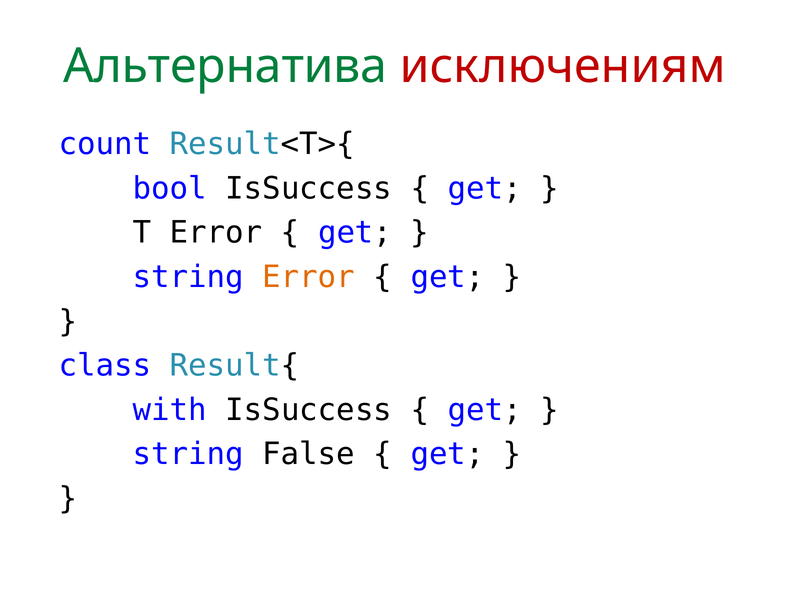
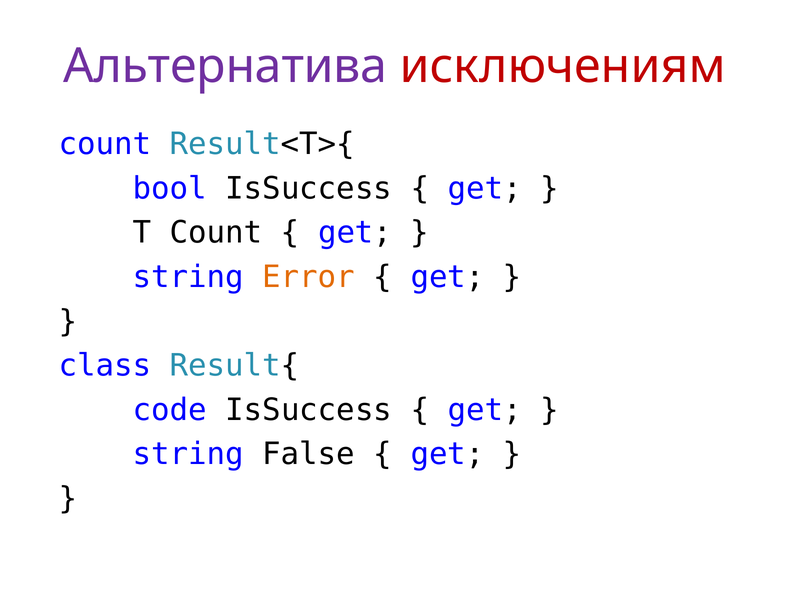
Альтернатива colour: green -> purple
T Error: Error -> Count
with: with -> code
